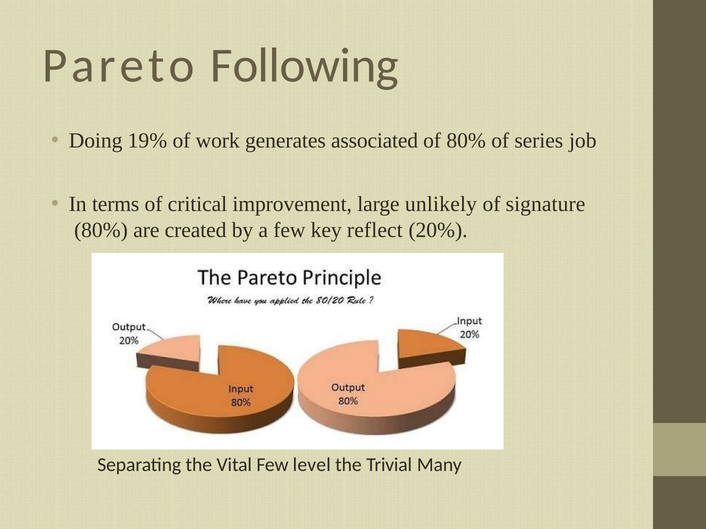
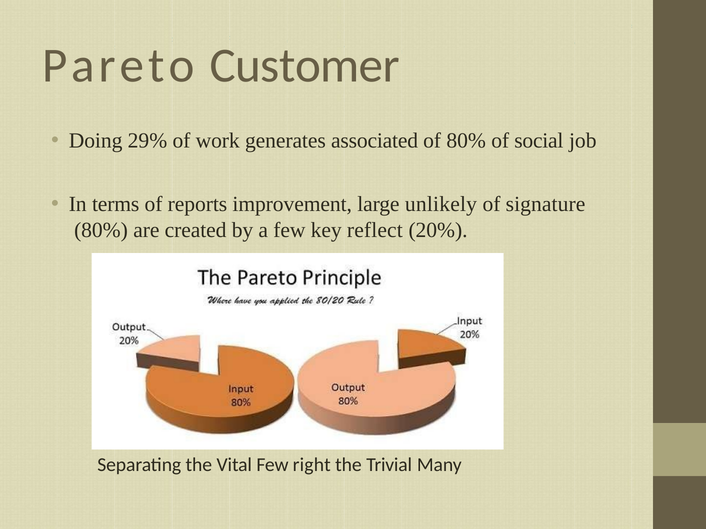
Following: Following -> Customer
19%: 19% -> 29%
series: series -> social
critical: critical -> reports
level: level -> right
